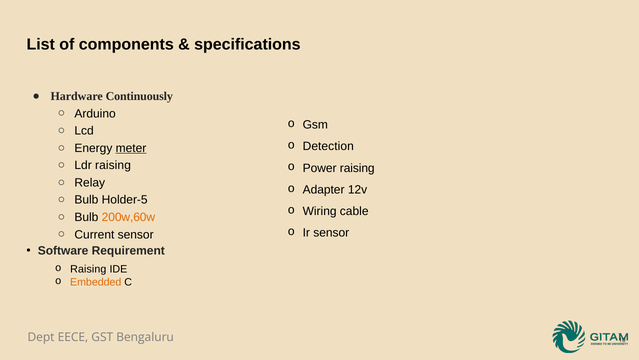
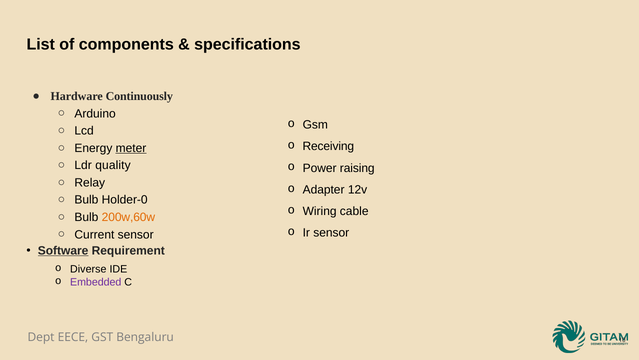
Detection: Detection -> Receiving
Ldr raising: raising -> quality
Holder-5: Holder-5 -> Holder-0
Software underline: none -> present
Raising at (88, 269): Raising -> Diverse
Embedded colour: orange -> purple
